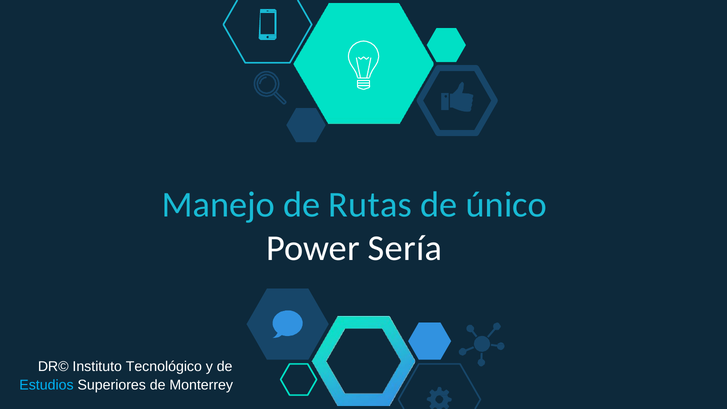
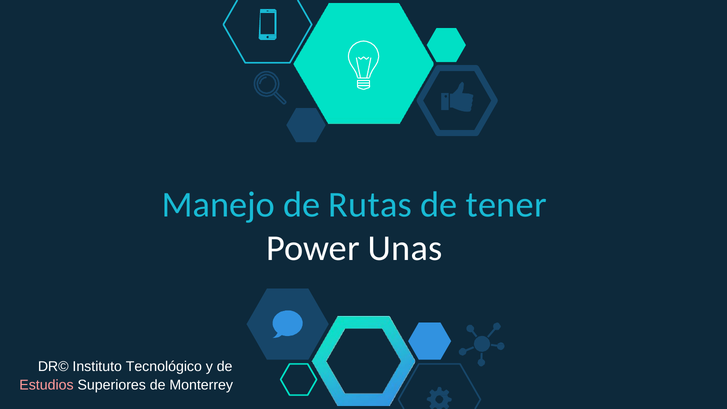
único: único -> tener
Sería: Sería -> Unas
Estudios colour: light blue -> pink
